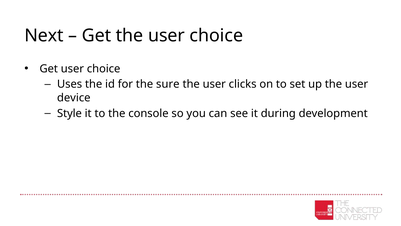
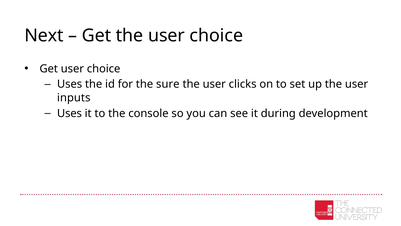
device: device -> inputs
Style at (69, 113): Style -> Uses
